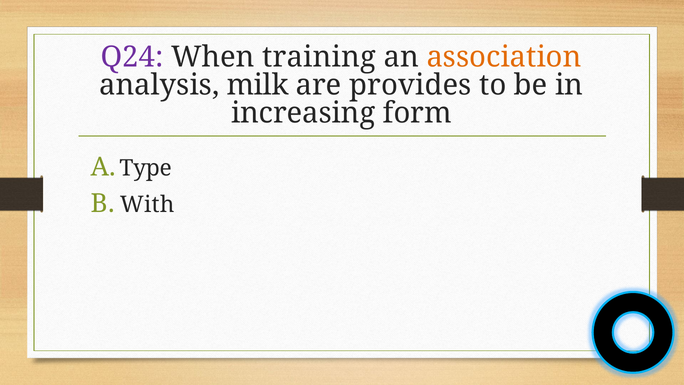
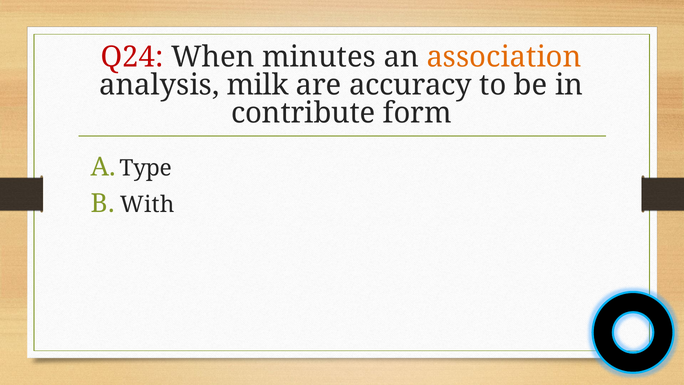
Q24 colour: purple -> red
training: training -> minutes
provides: provides -> accuracy
increasing: increasing -> contribute
